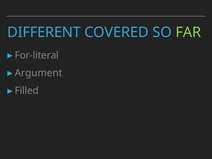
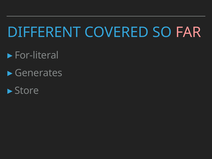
FAR colour: light green -> pink
Argument: Argument -> Generates
Filled: Filled -> Store
